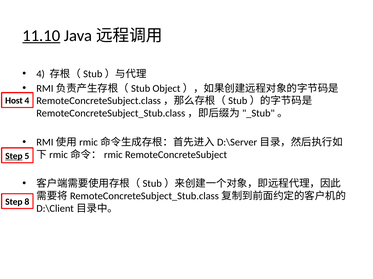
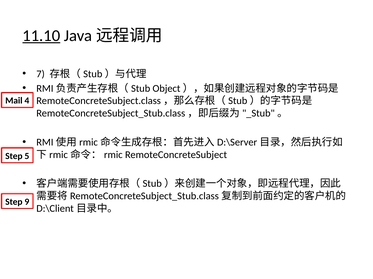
4 at (41, 74): 4 -> 7
Host: Host -> Mail
Step at (14, 156) underline: present -> none
8: 8 -> 9
